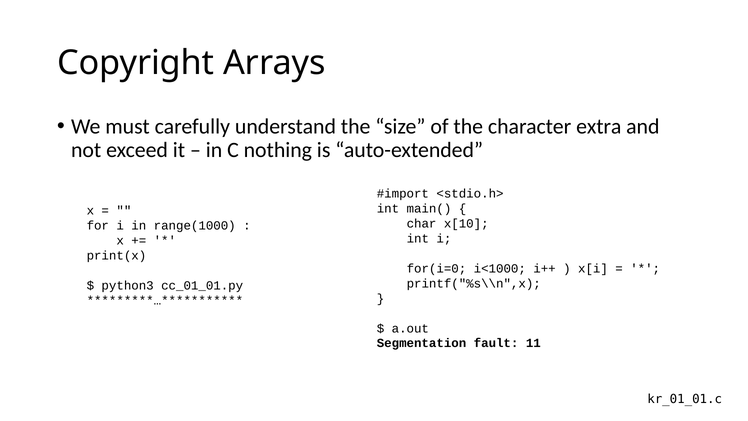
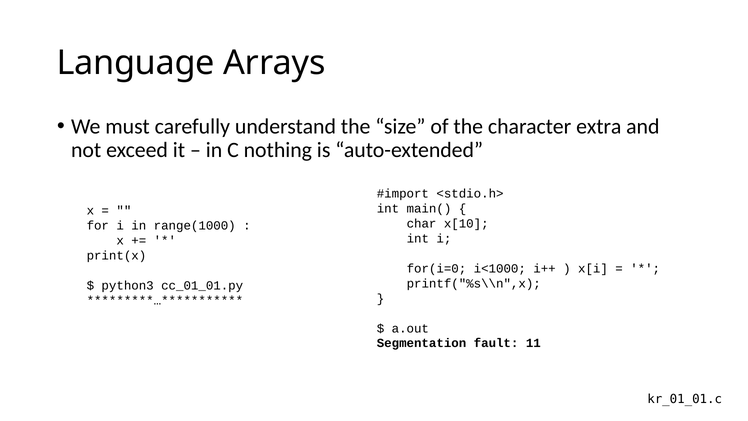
Copyright: Copyright -> Language
